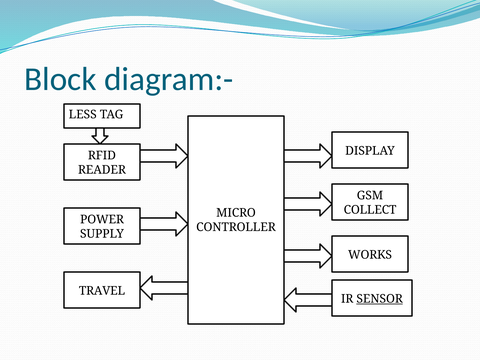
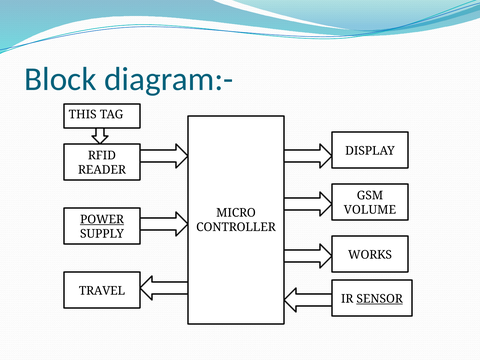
LESS: LESS -> THIS
COLLECT: COLLECT -> VOLUME
POWER underline: none -> present
